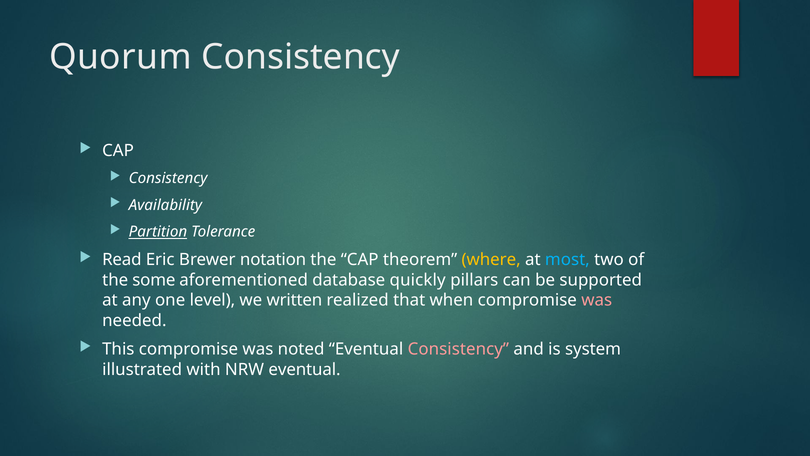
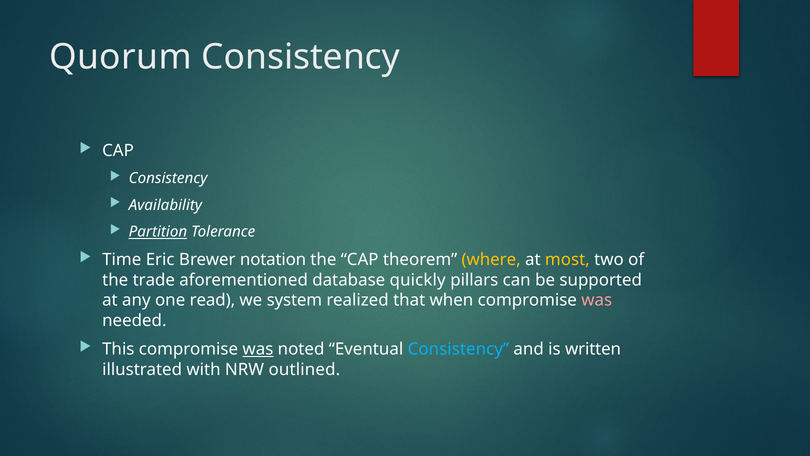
Read: Read -> Time
most colour: light blue -> yellow
some: some -> trade
level: level -> read
written: written -> system
was at (258, 349) underline: none -> present
Consistency at (458, 349) colour: pink -> light blue
system: system -> written
NRW eventual: eventual -> outlined
